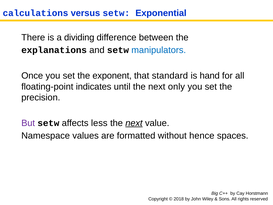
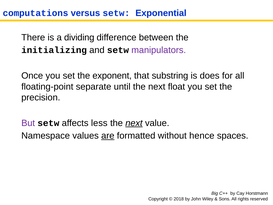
calculations: calculations -> computations
explanations: explanations -> initializing
manipulators colour: blue -> purple
standard: standard -> substring
hand: hand -> does
indicates: indicates -> separate
only: only -> float
are underline: none -> present
